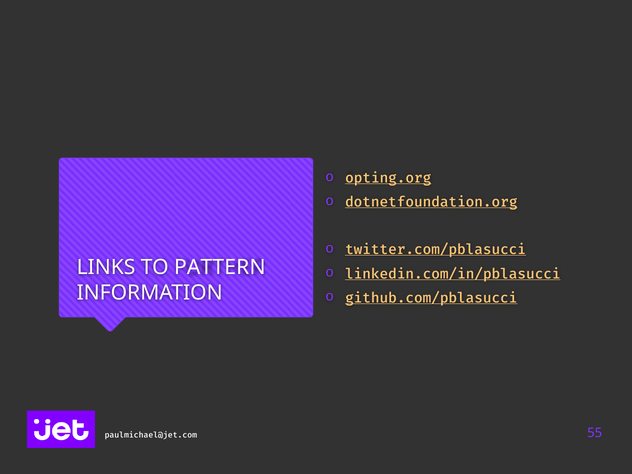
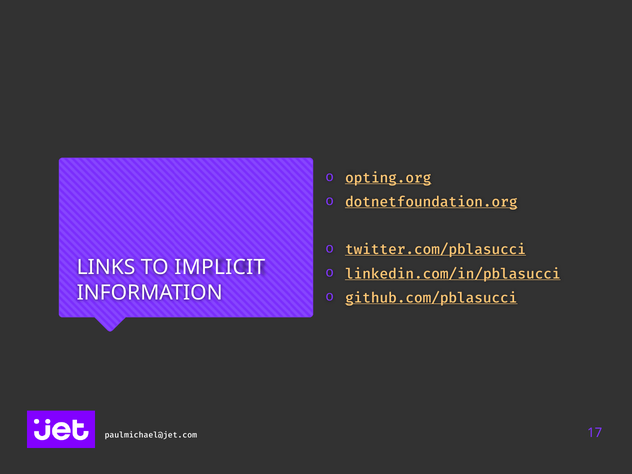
PATTERN: PATTERN -> IMPLICIT
55: 55 -> 17
